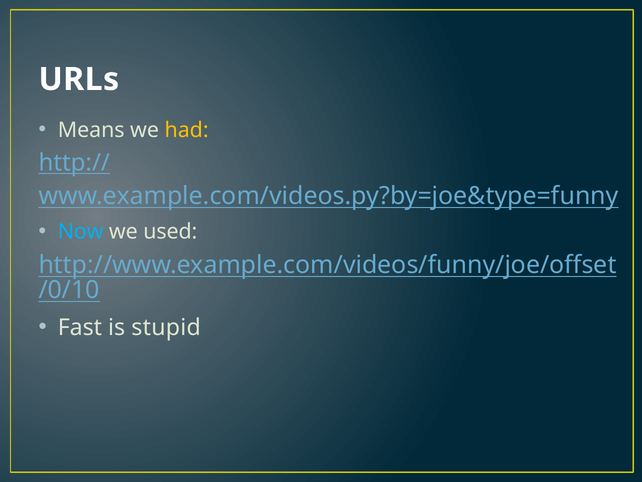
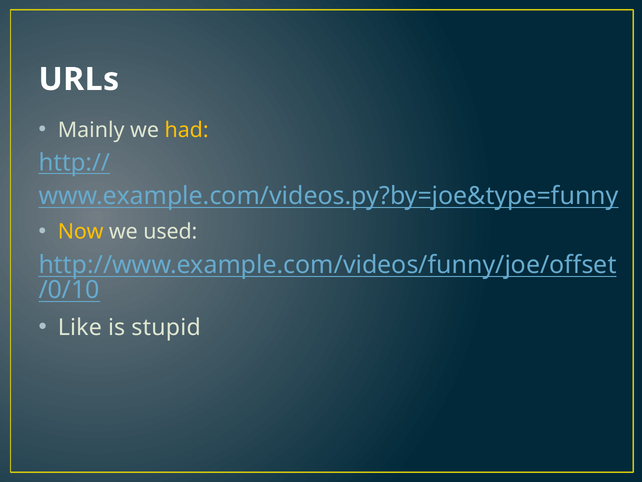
Means: Means -> Mainly
Now colour: light blue -> yellow
Fast: Fast -> Like
